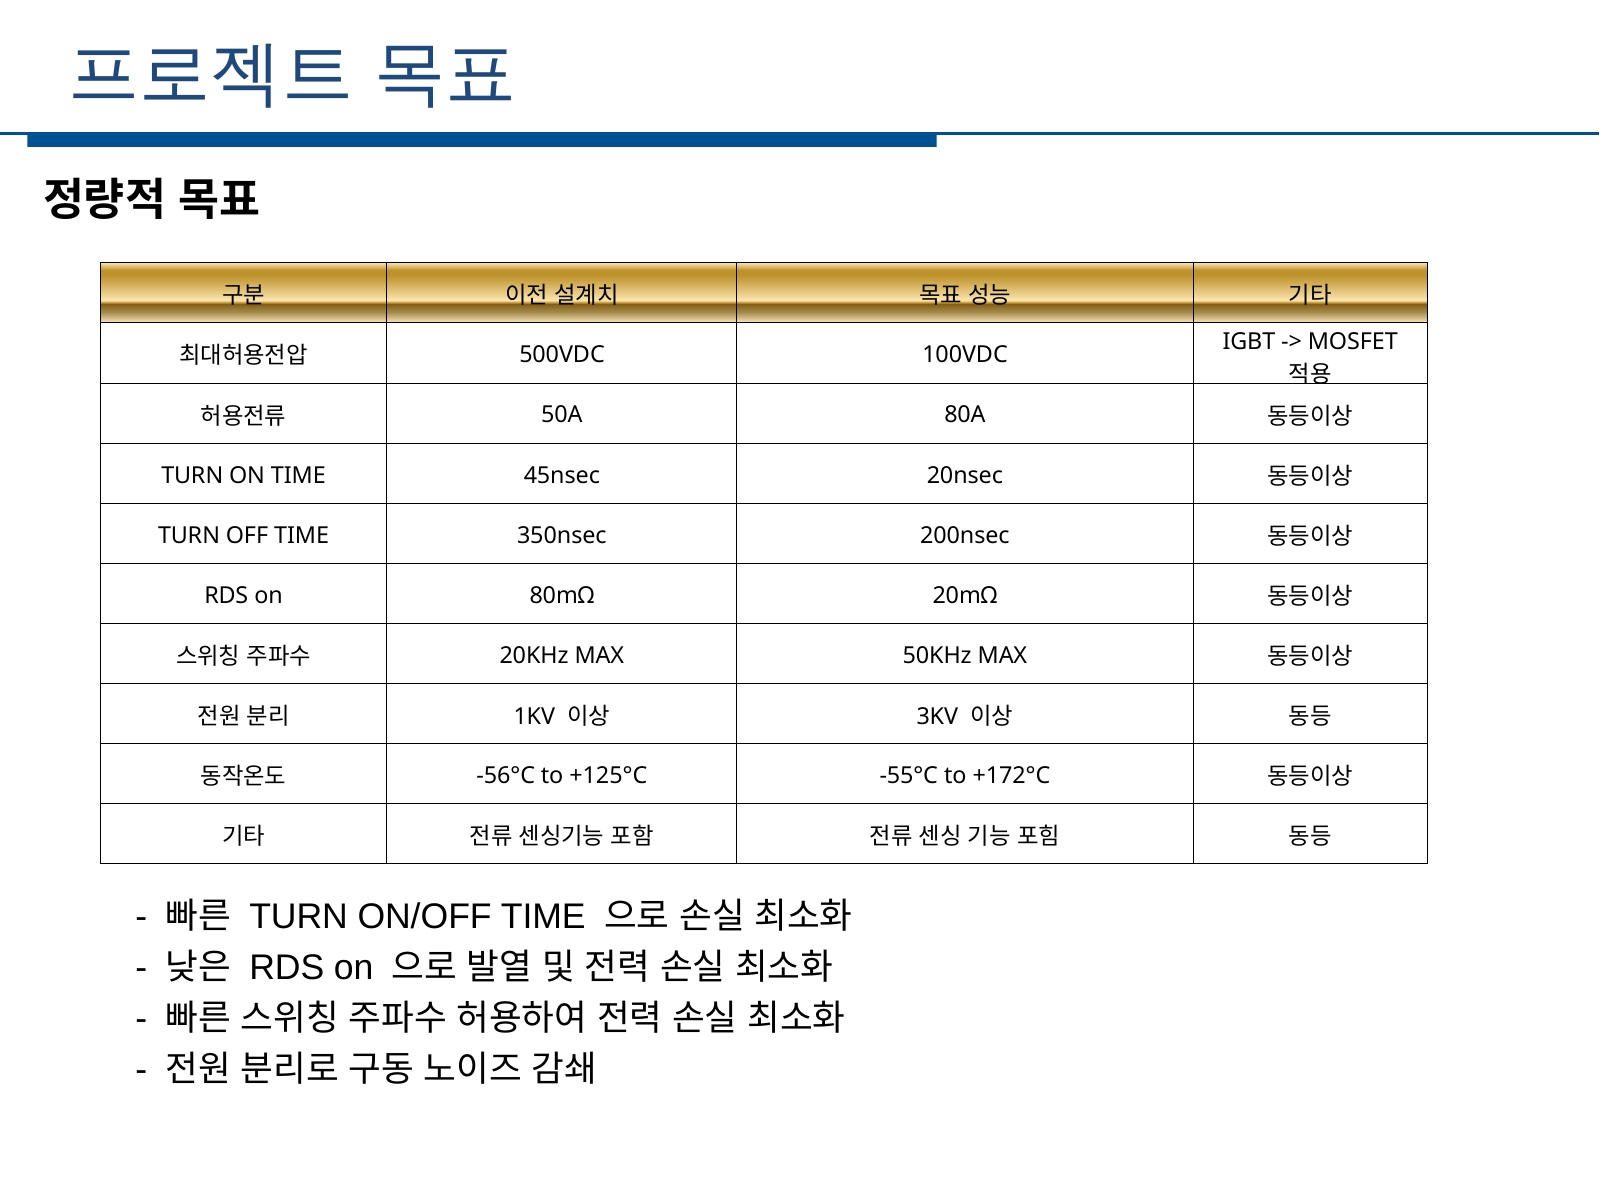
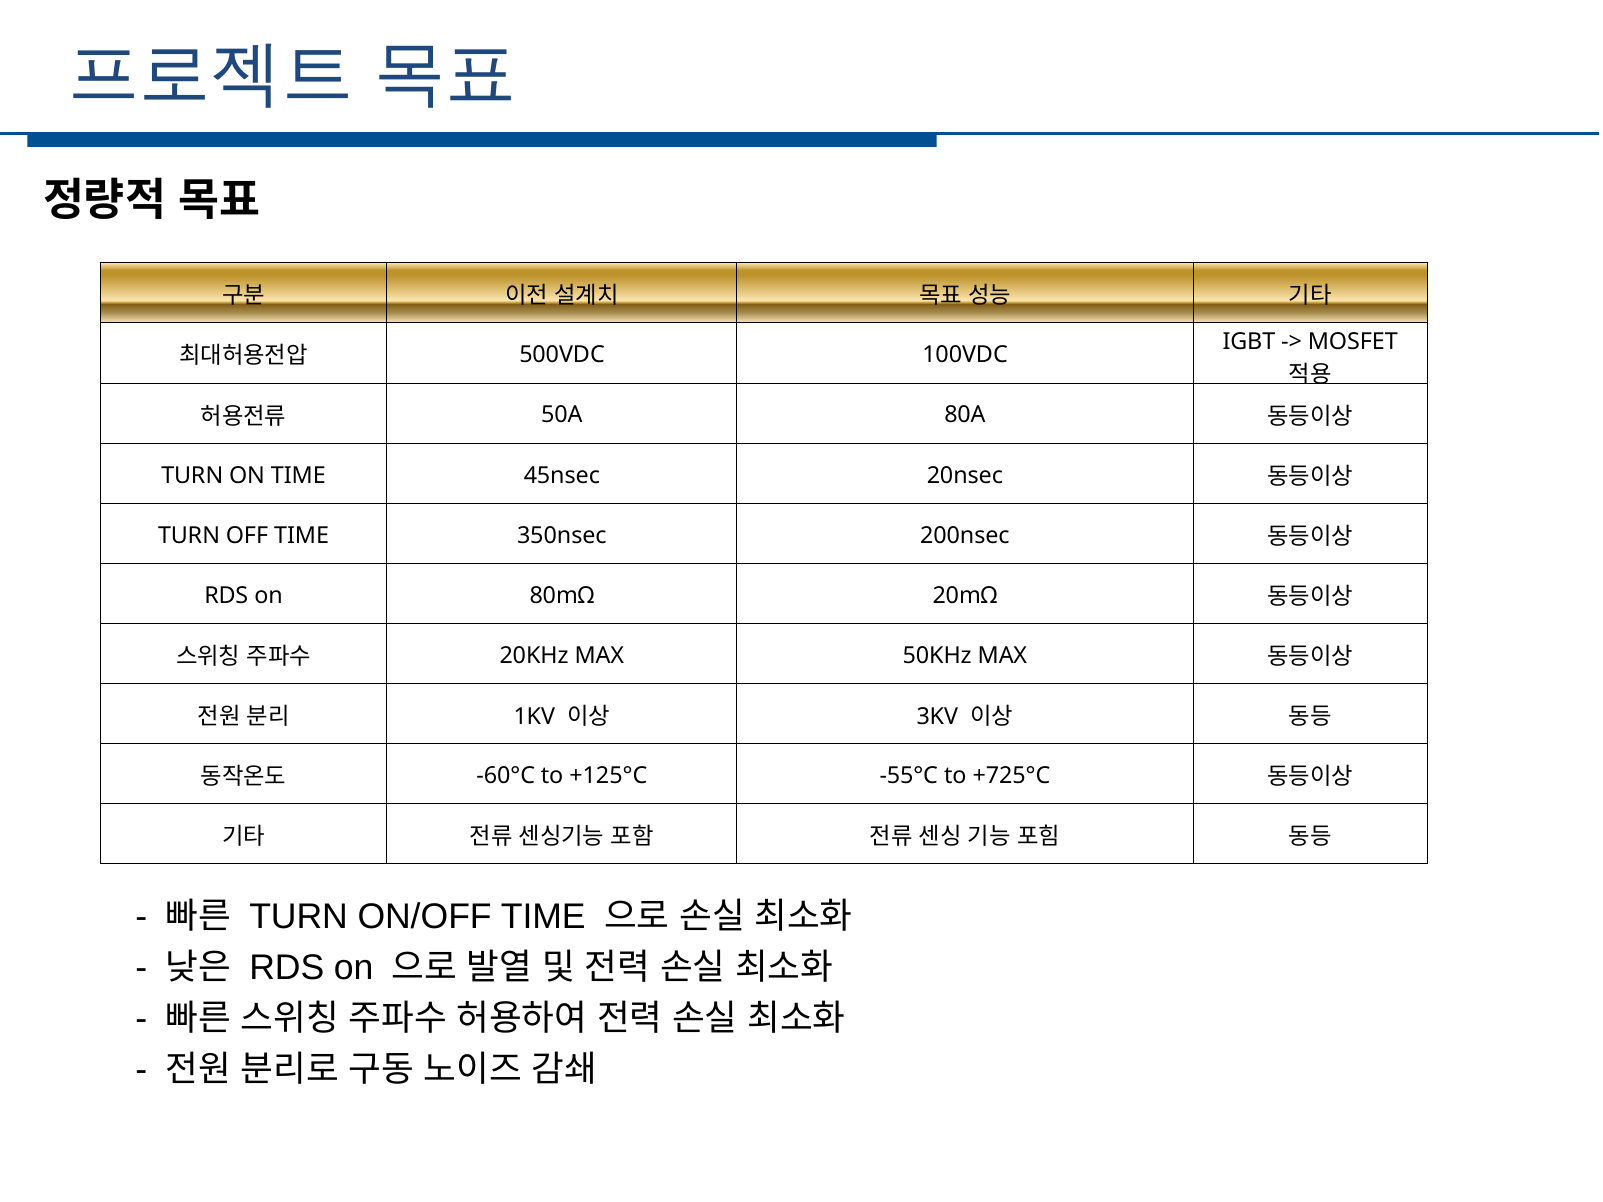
-56°C: -56°C -> -60°C
+172°C: +172°C -> +725°C
